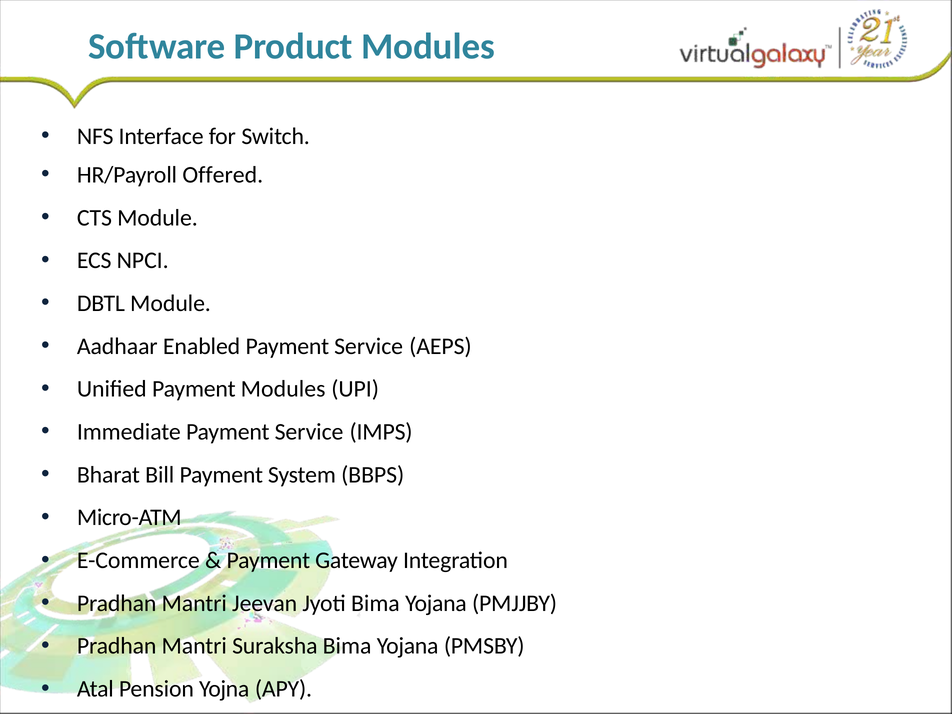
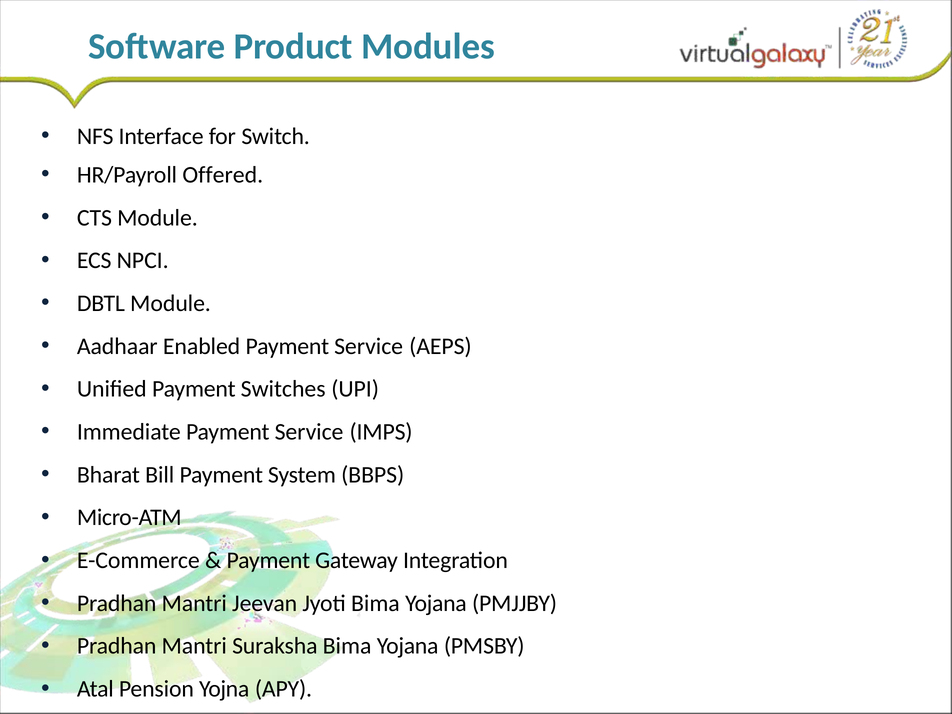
Payment Modules: Modules -> Switches
